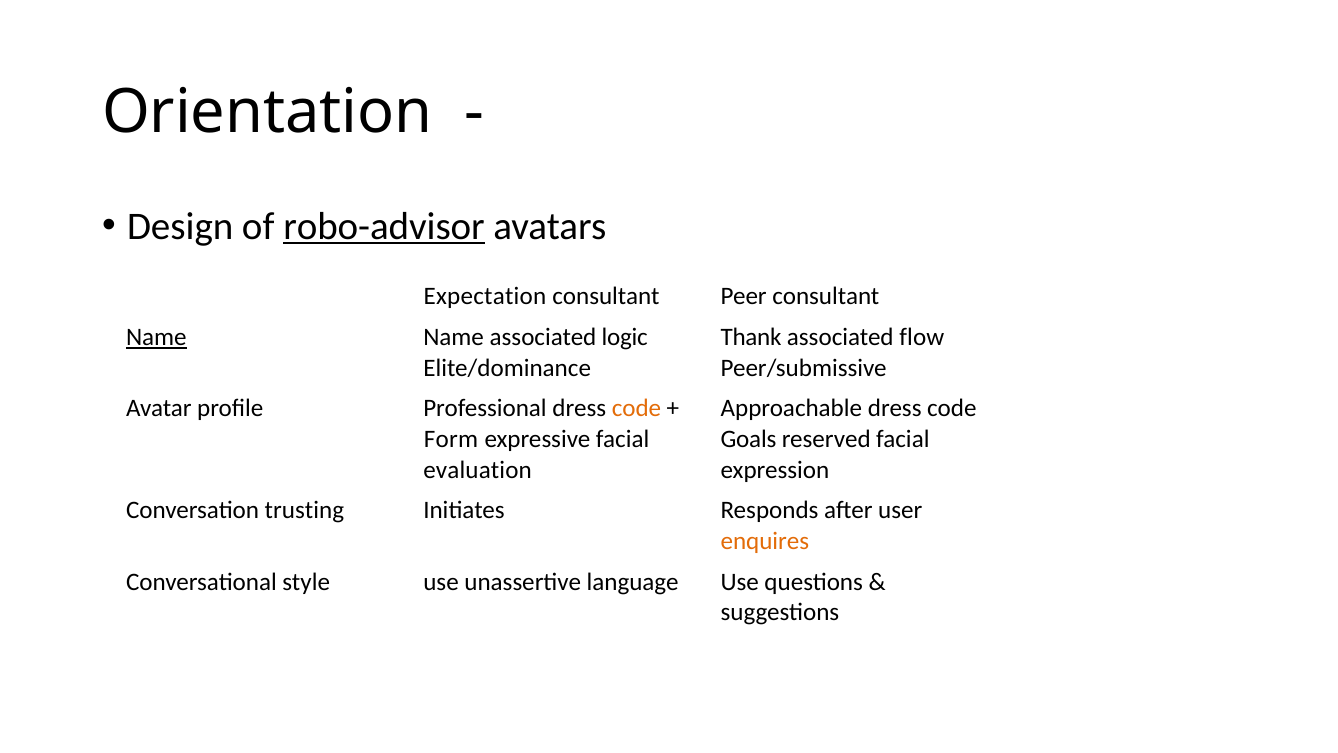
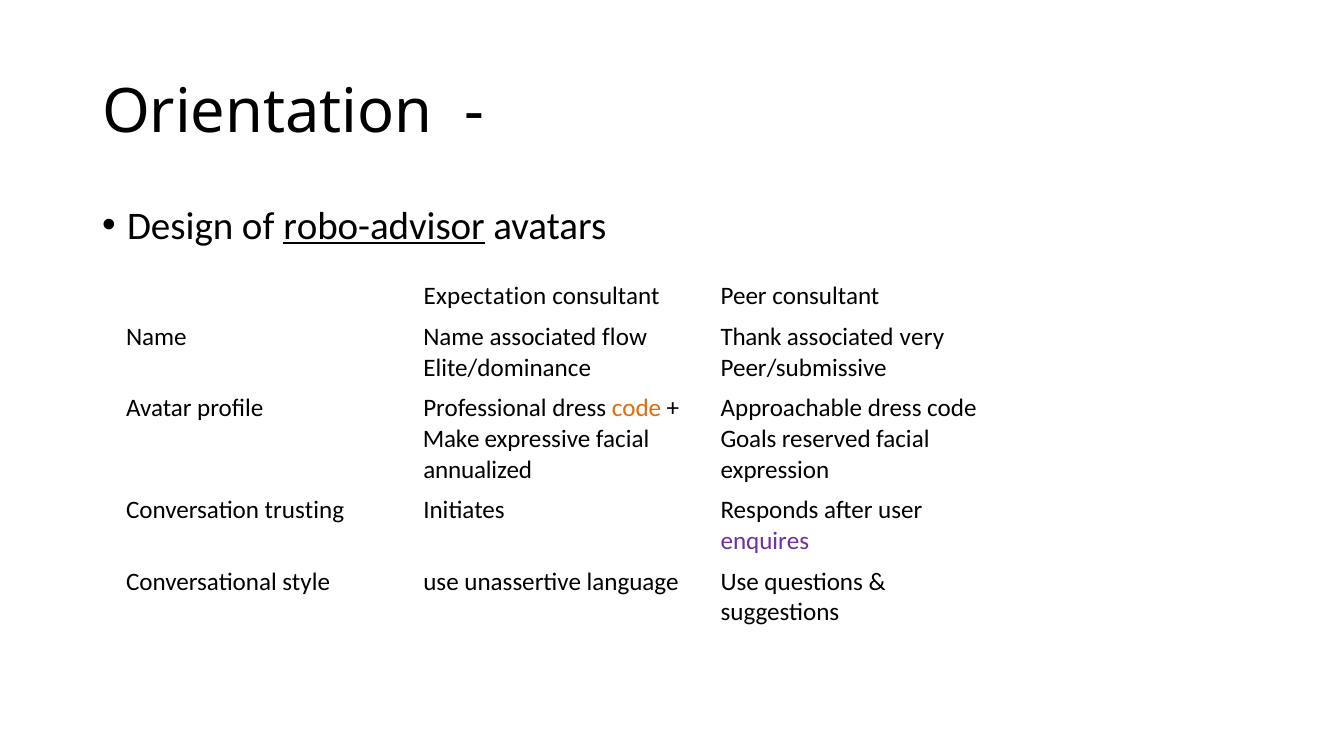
Name at (156, 337) underline: present -> none
logic: logic -> flow
flow: flow -> very
Form: Form -> Make
evaluation: evaluation -> annualized
enquires colour: orange -> purple
